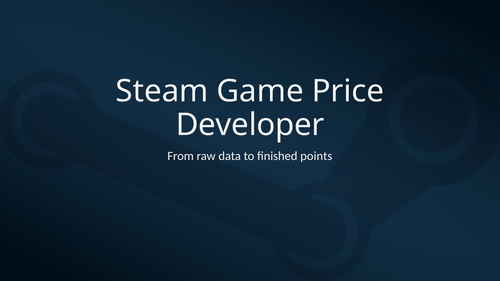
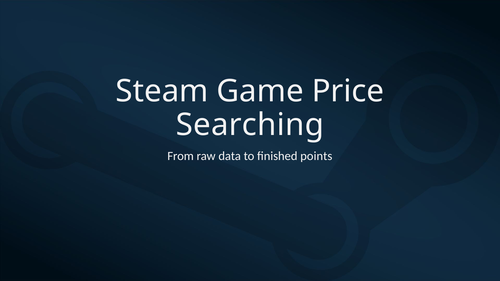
Developer: Developer -> Searching
